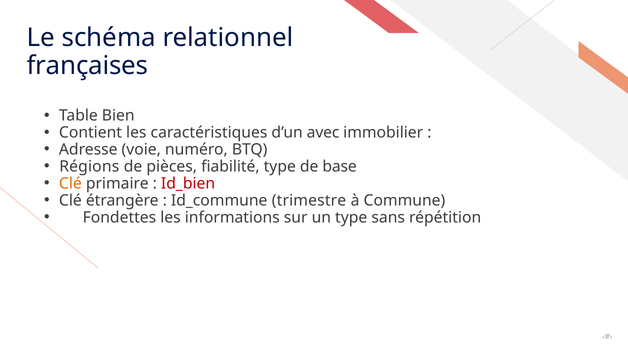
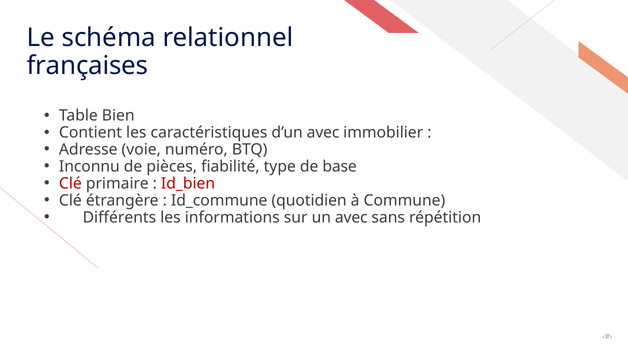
Régions: Régions -> Inconnu
Clé at (70, 184) colour: orange -> red
trimestre: trimestre -> quotidien
Fondettes: Fondettes -> Différents
un type: type -> avec
